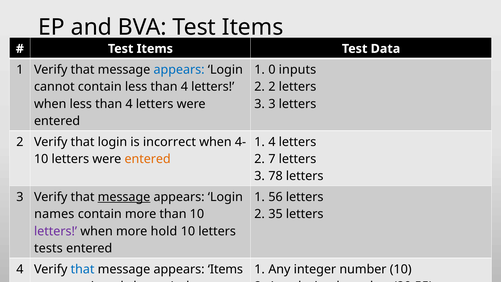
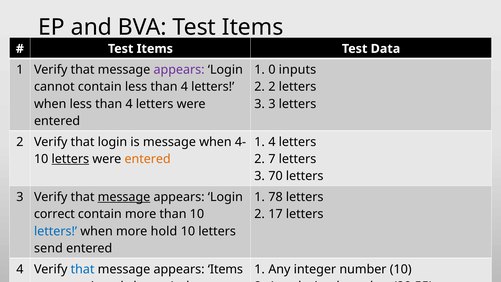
appears at (179, 70) colour: blue -> purple
is incorrect: incorrect -> message
letters at (70, 159) underline: none -> present
78: 78 -> 70
56: 56 -> 78
names: names -> correct
35: 35 -> 17
letters at (56, 231) colour: purple -> blue
tests: tests -> send
